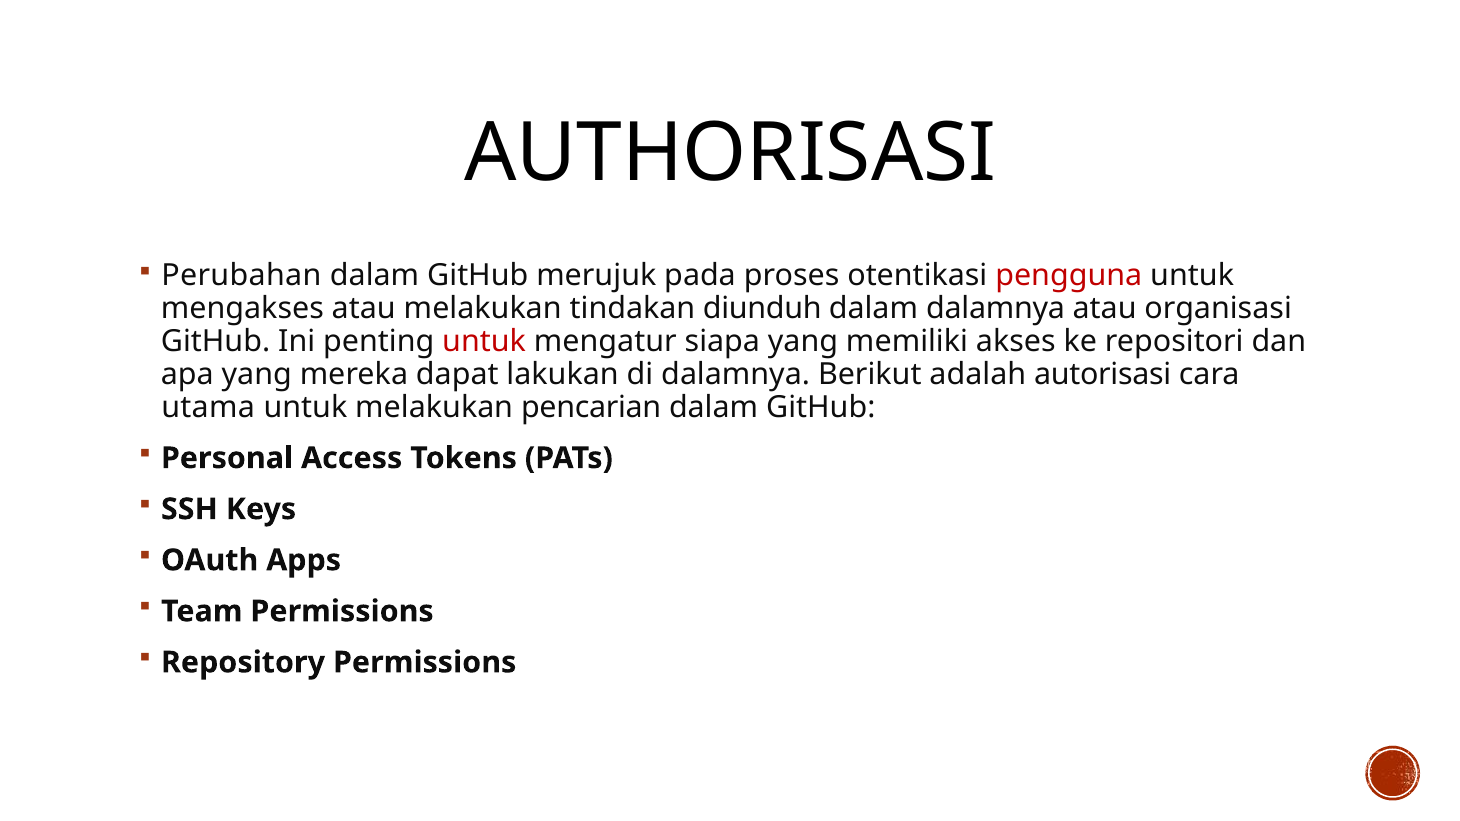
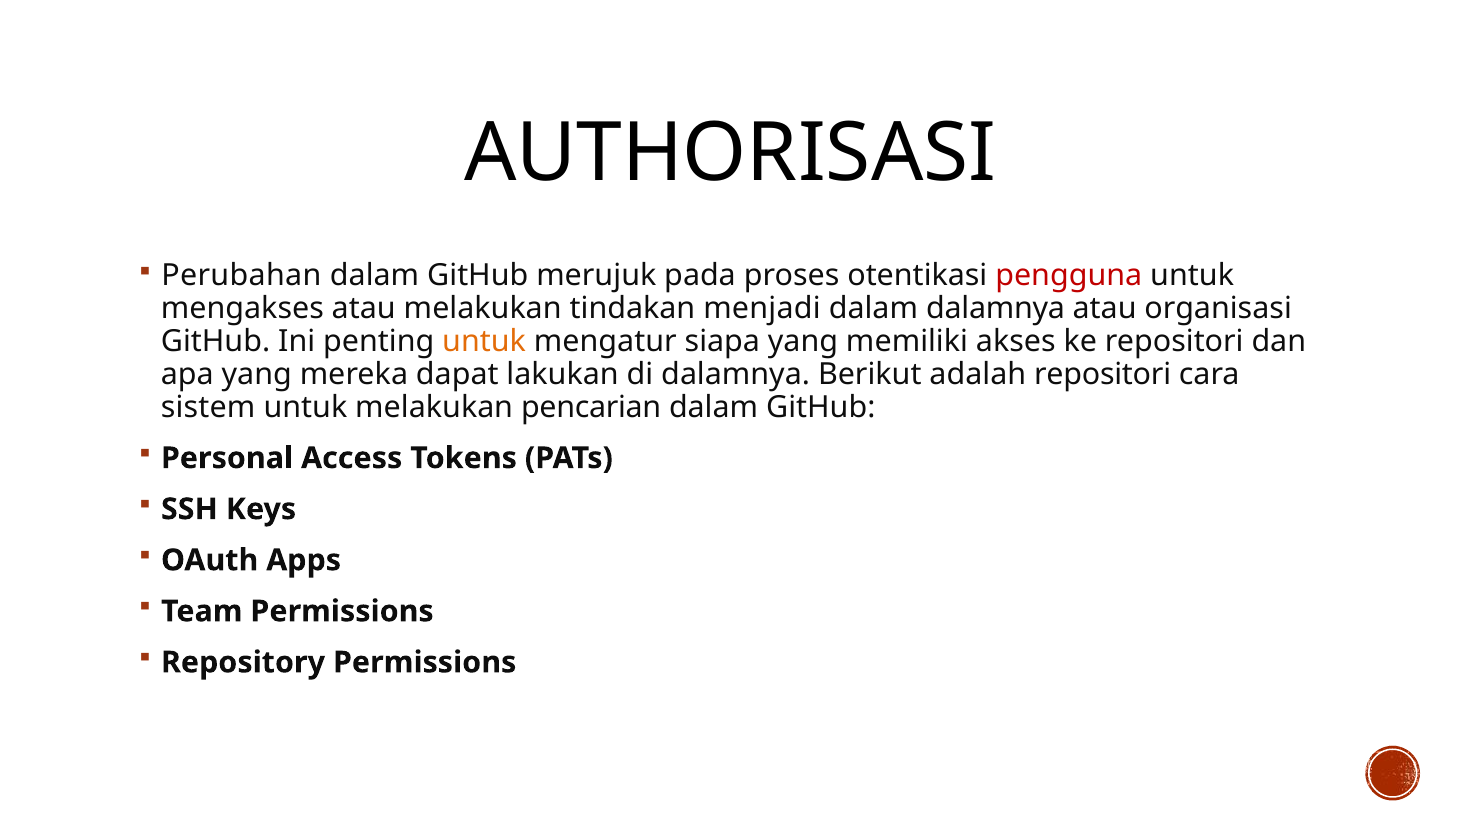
diunduh: diunduh -> menjadi
untuk at (484, 341) colour: red -> orange
adalah autorisasi: autorisasi -> repositori
utama: utama -> sistem
